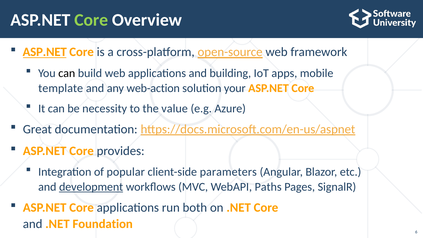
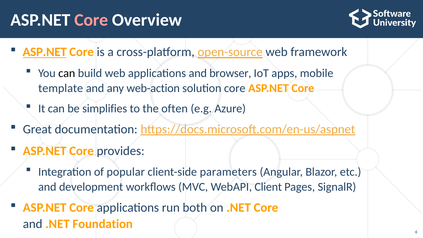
Core at (91, 20) colour: light green -> pink
building: building -> browser
solution your: your -> core
necessity: necessity -> simplifies
value: value -> often
development underline: present -> none
Paths: Paths -> Client
